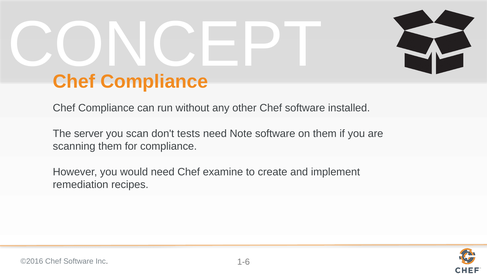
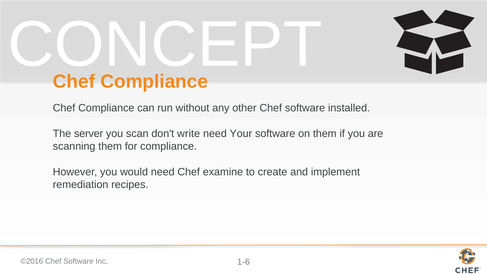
tests: tests -> write
Note: Note -> Your
